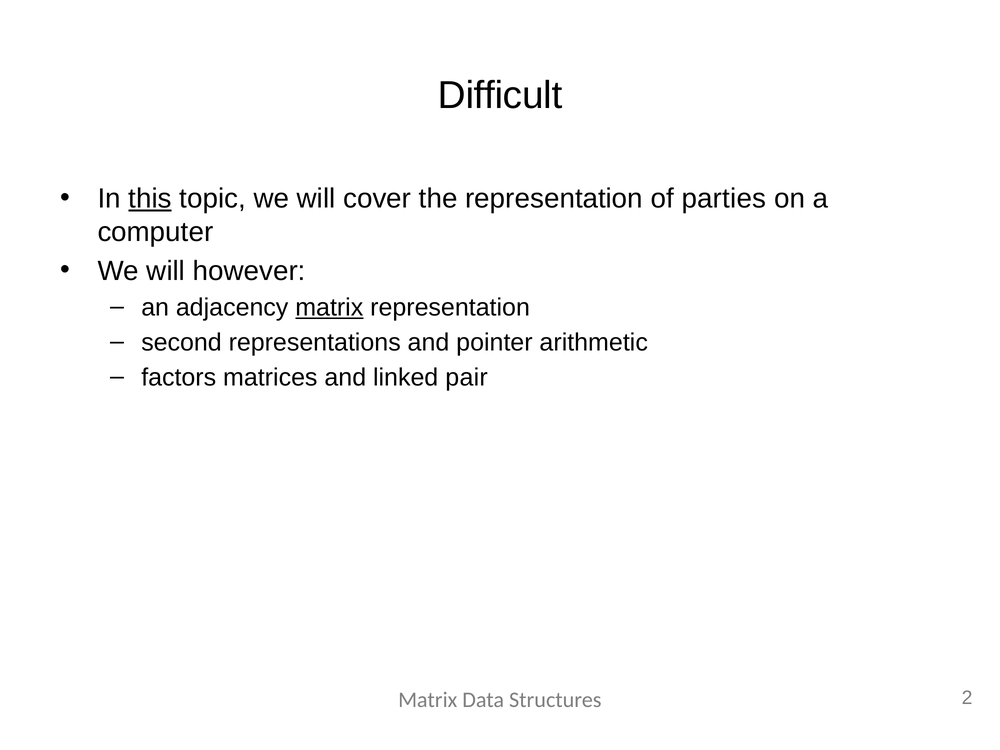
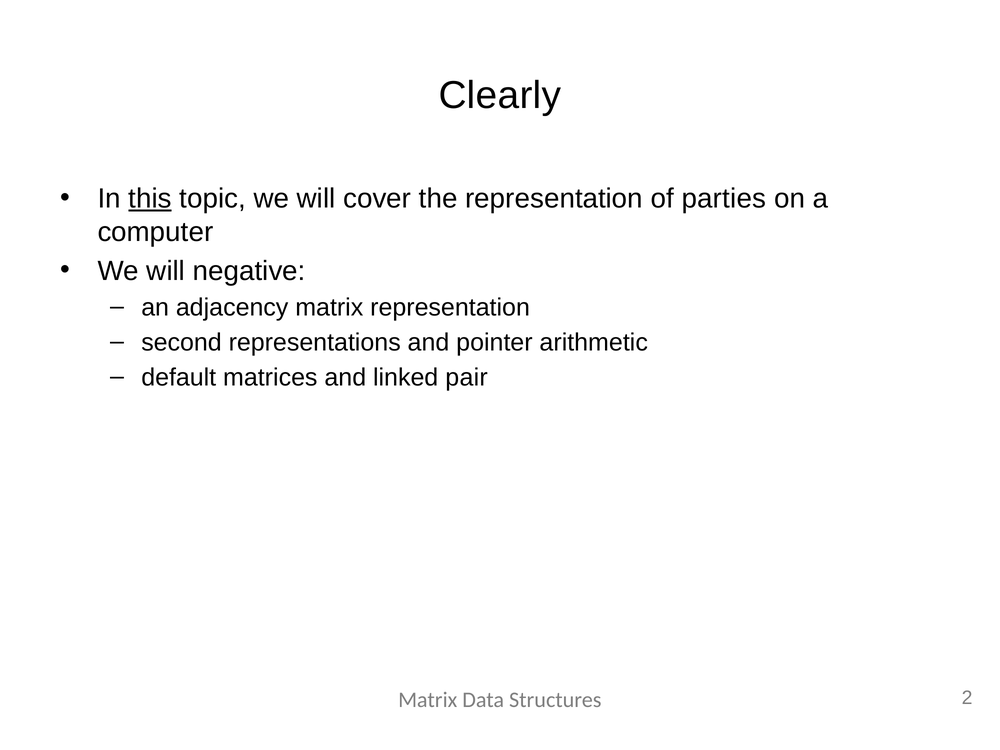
Difficult: Difficult -> Clearly
however: however -> negative
matrix at (329, 307) underline: present -> none
factors: factors -> default
